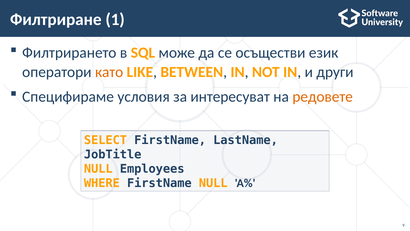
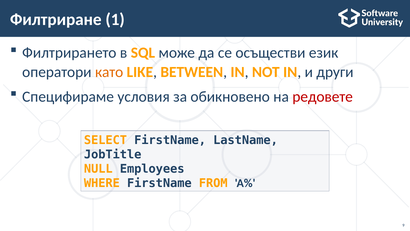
интересуват: интересуват -> обикновено
редовете colour: orange -> red
FirstName NULL: NULL -> FROM
